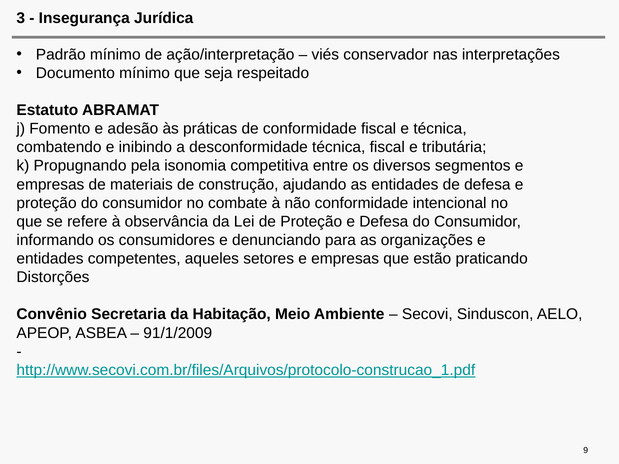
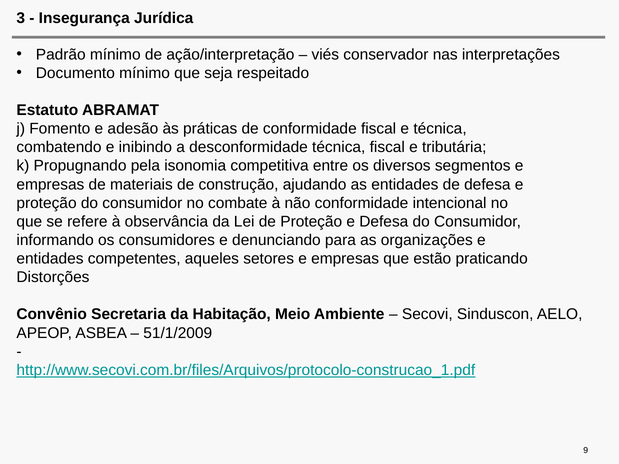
91/1/2009: 91/1/2009 -> 51/1/2009
